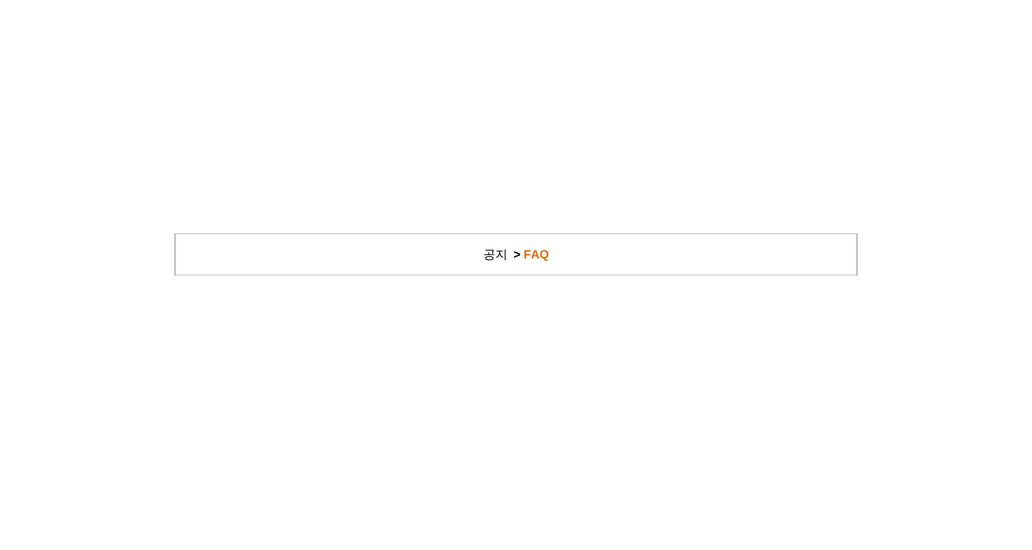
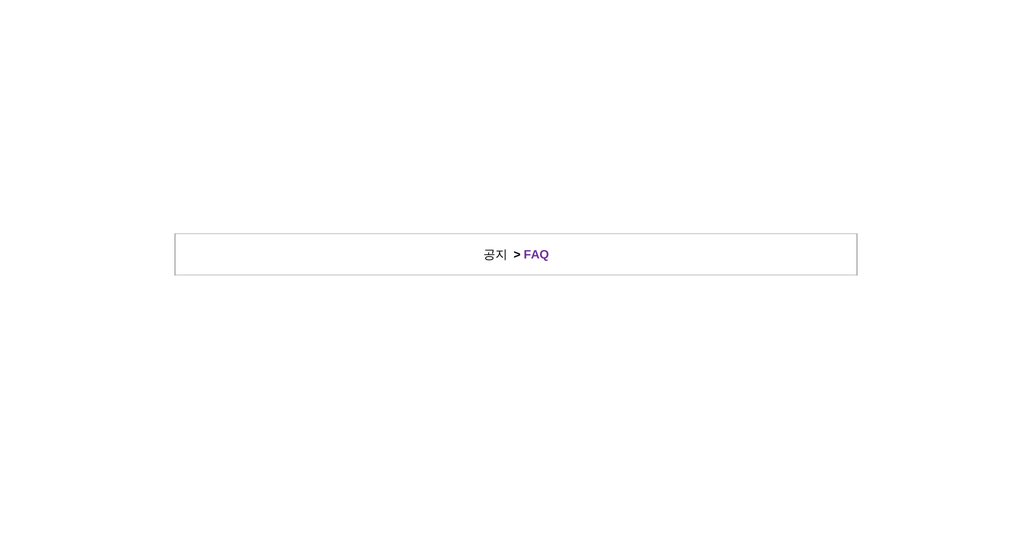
FAQ colour: orange -> purple
